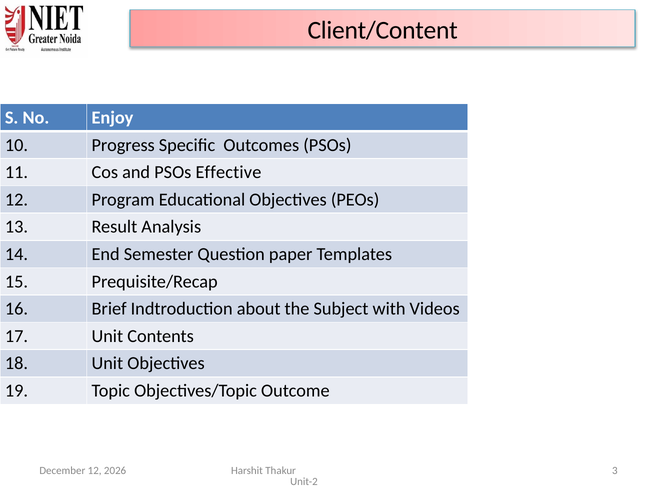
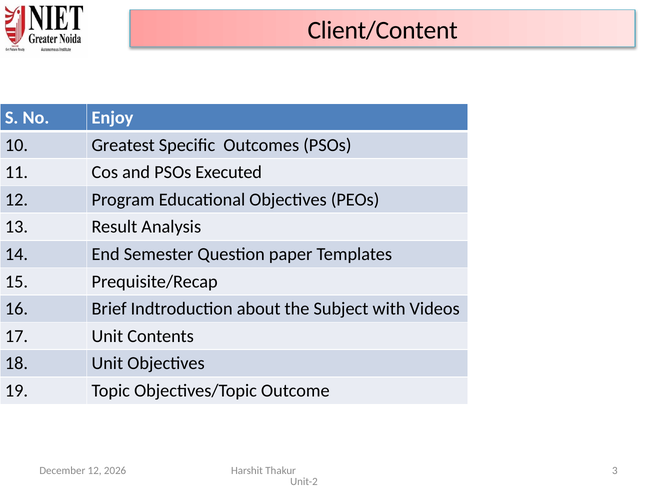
Progress: Progress -> Greatest
Effective: Effective -> Executed
